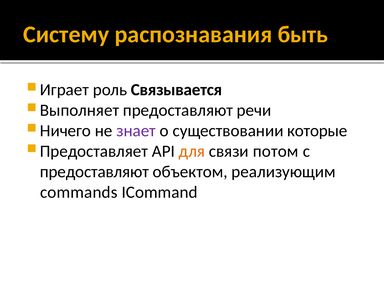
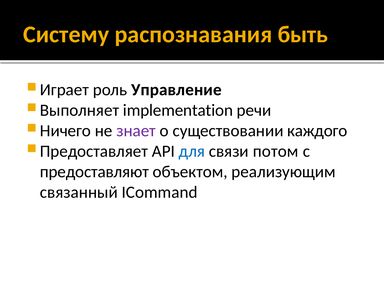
Связывается: Связывается -> Управление
предоставляют at (178, 110): предоставляют -> implementation
которые: которые -> каждого
для colour: orange -> blue
commands: commands -> связанный
